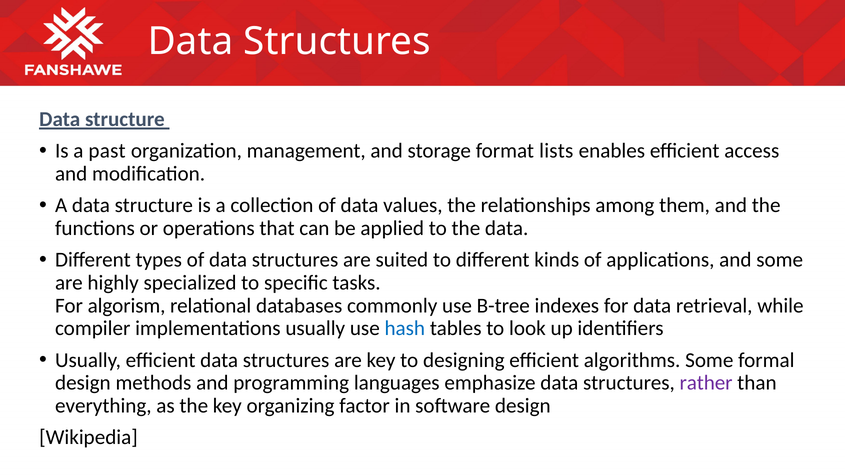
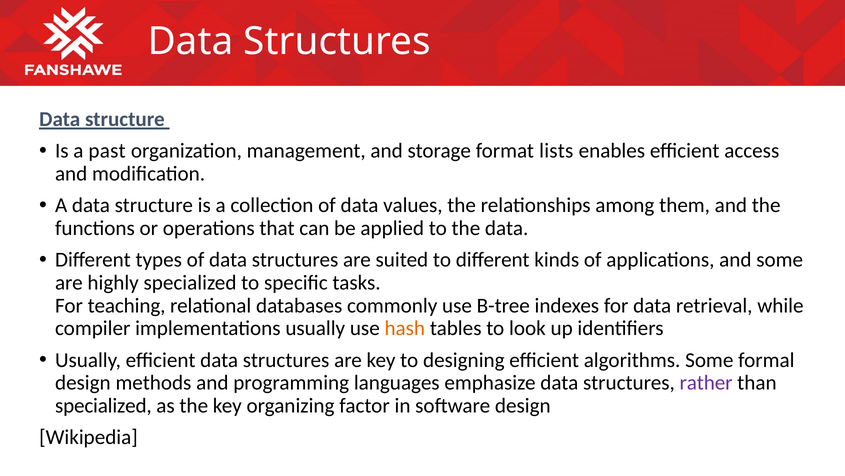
algorism: algorism -> teaching
hash colour: blue -> orange
everything at (103, 405): everything -> specialized
